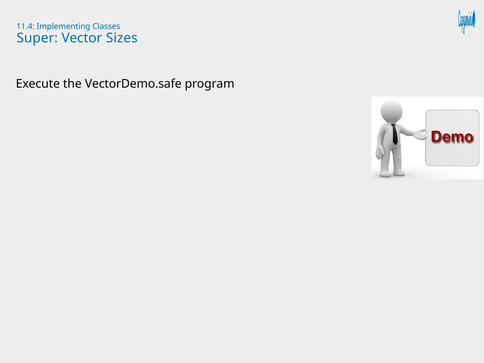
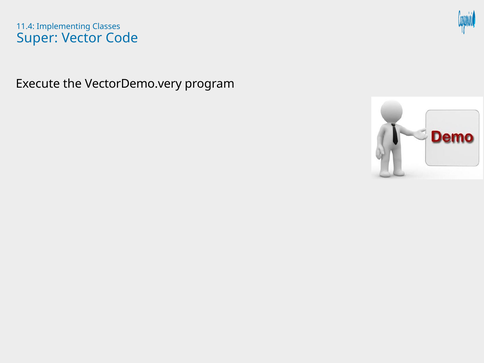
Sizes: Sizes -> Code
VectorDemo.safe: VectorDemo.safe -> VectorDemo.very
